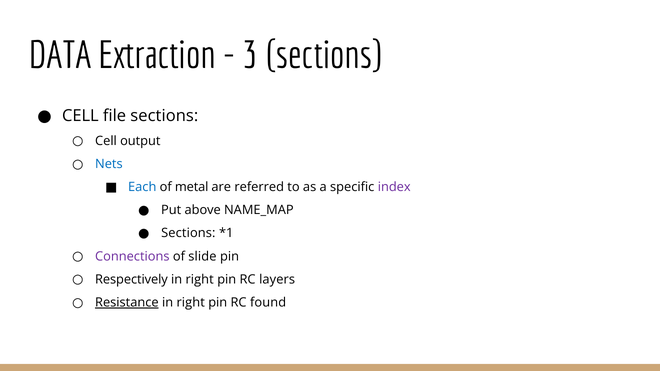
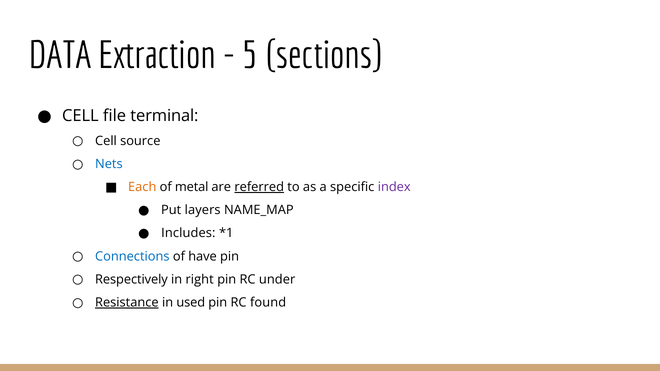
3: 3 -> 5
file sections: sections -> terminal
output: output -> source
Each colour: blue -> orange
referred underline: none -> present
above: above -> layers
Sections at (188, 233): Sections -> Includes
Connections colour: purple -> blue
slide: slide -> have
layers: layers -> under
right at (191, 303): right -> used
